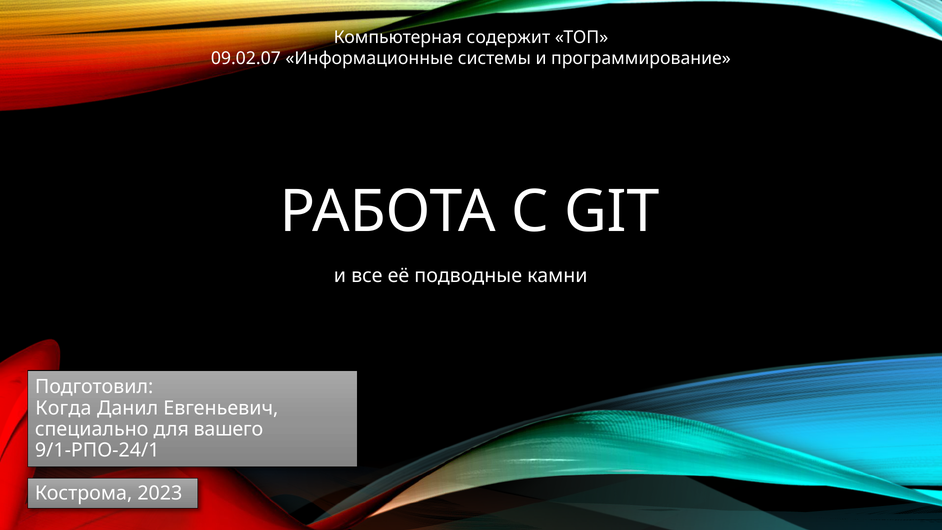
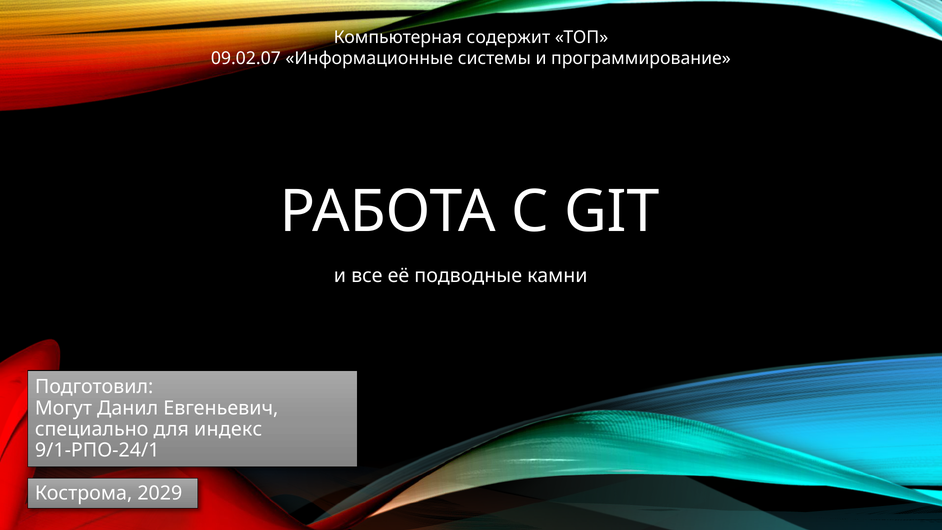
Когда: Когда -> Могут
вашего: вашего -> индекс
2023: 2023 -> 2029
